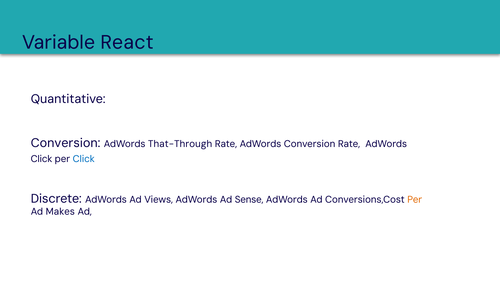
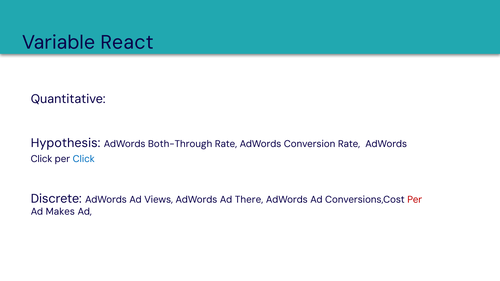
Conversion at (66, 143): Conversion -> Hypothesis
That-Through: That-Through -> Both-Through
Sense: Sense -> There
Per at (415, 200) colour: orange -> red
